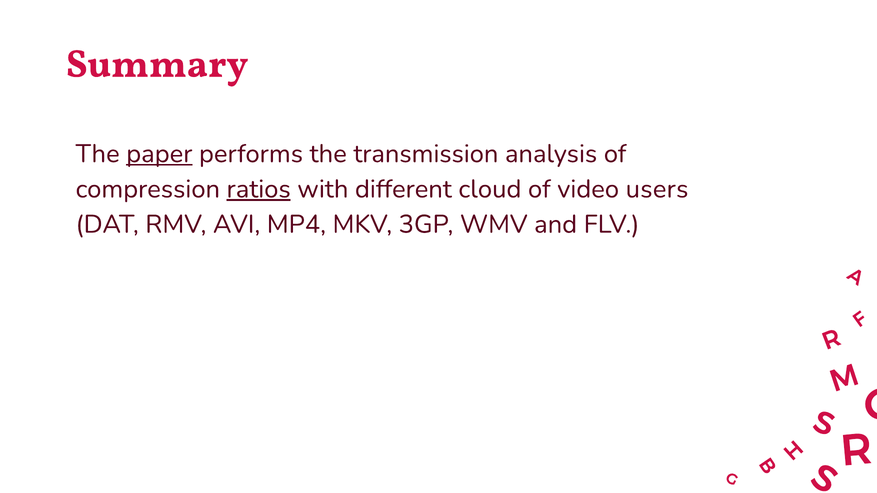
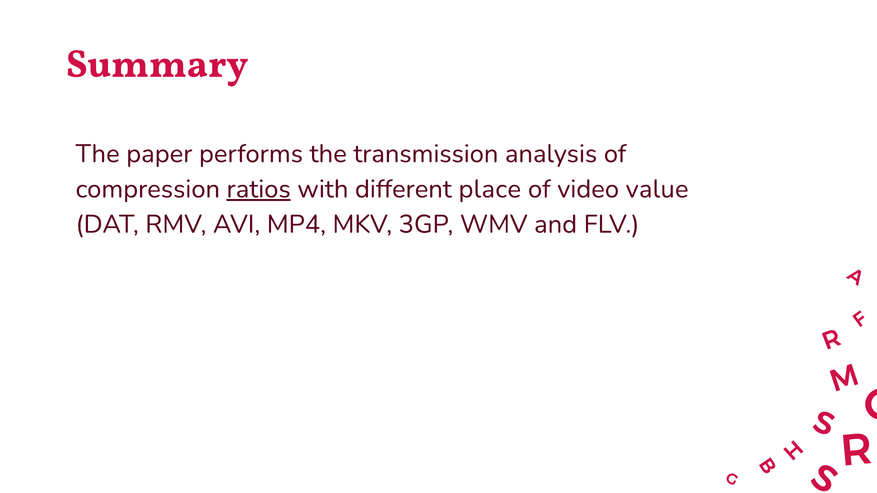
paper underline: present -> none
cloud: cloud -> place
users: users -> value
